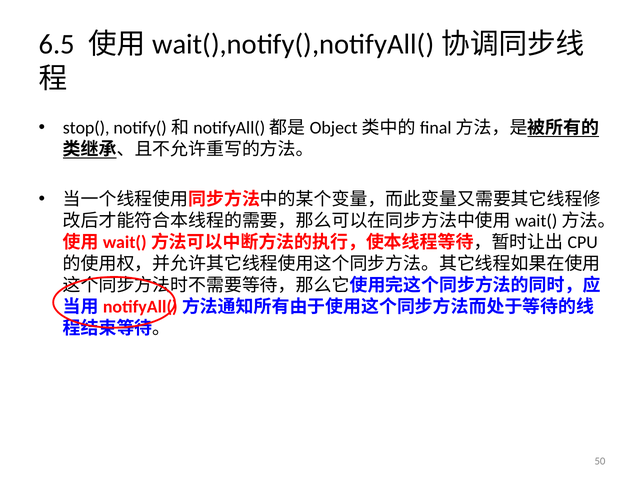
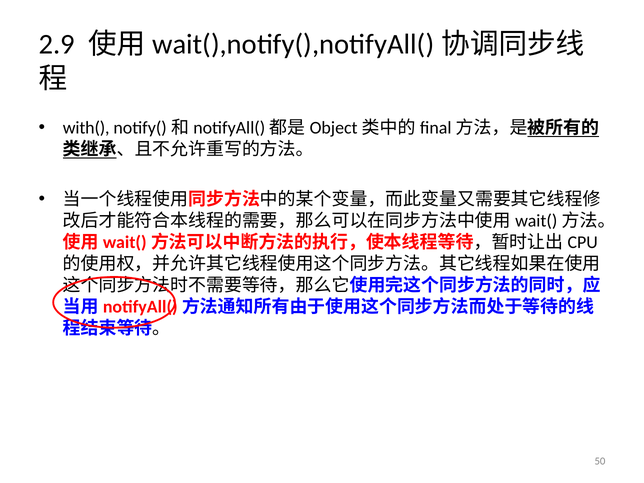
6.5: 6.5 -> 2.9
stop(: stop( -> with(
